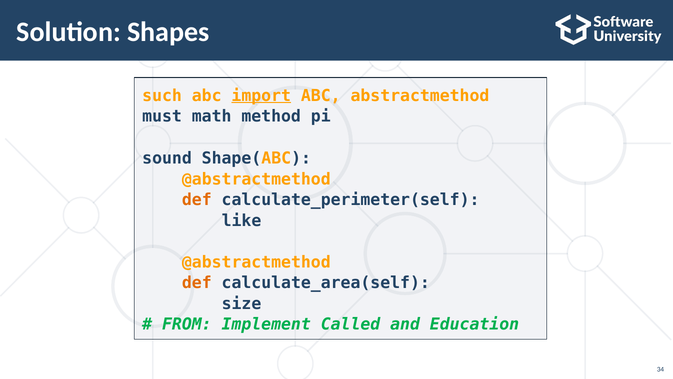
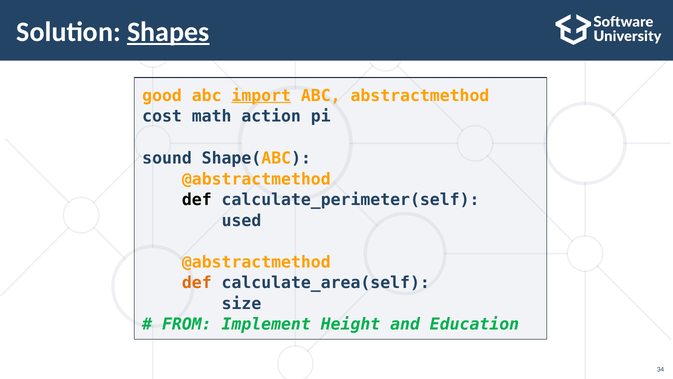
Shapes underline: none -> present
such: such -> good
must: must -> cost
method: method -> action
def at (197, 200) colour: orange -> black
like: like -> used
Called: Called -> Height
